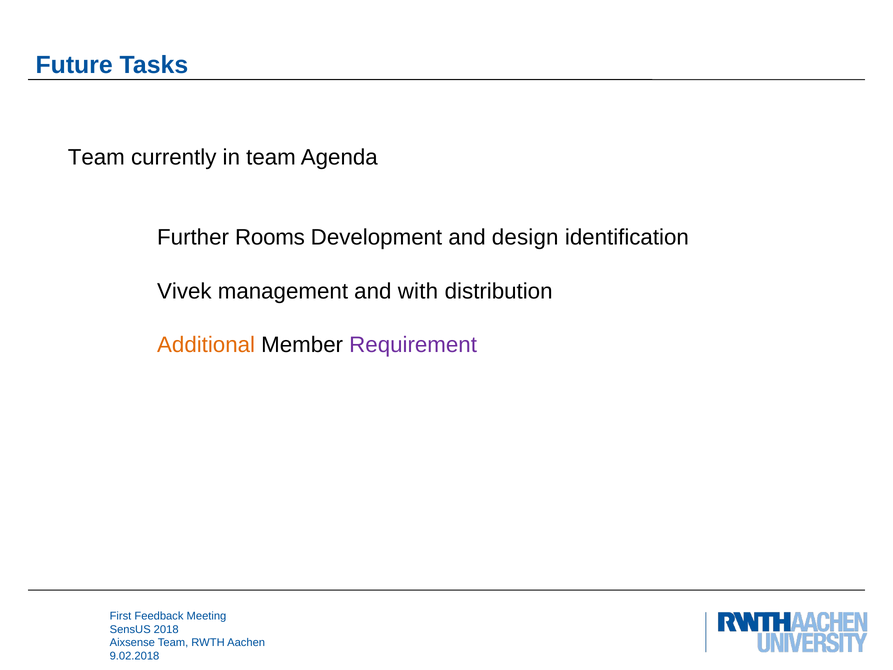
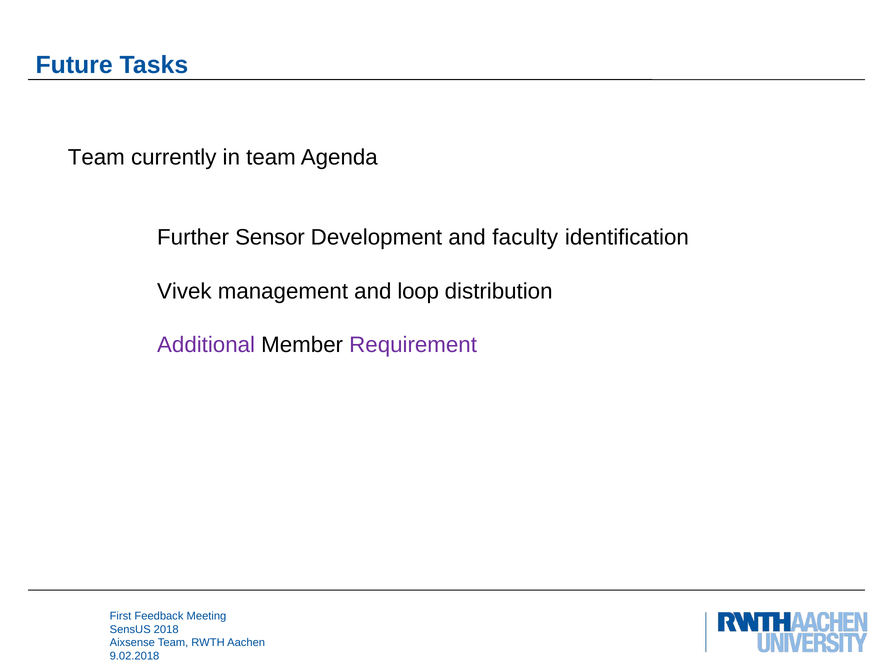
Rooms: Rooms -> Sensor
design: design -> faculty
with: with -> loop
Additional colour: orange -> purple
